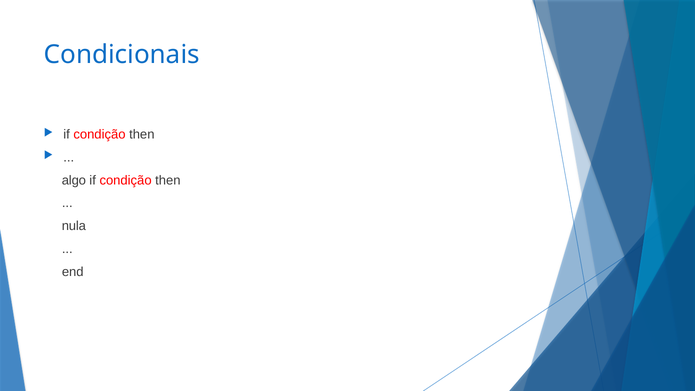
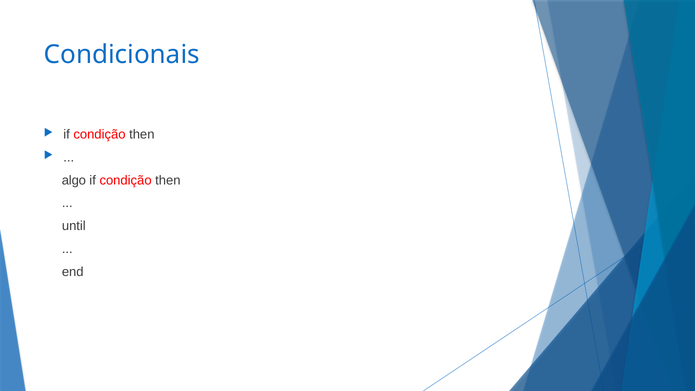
nula: nula -> until
